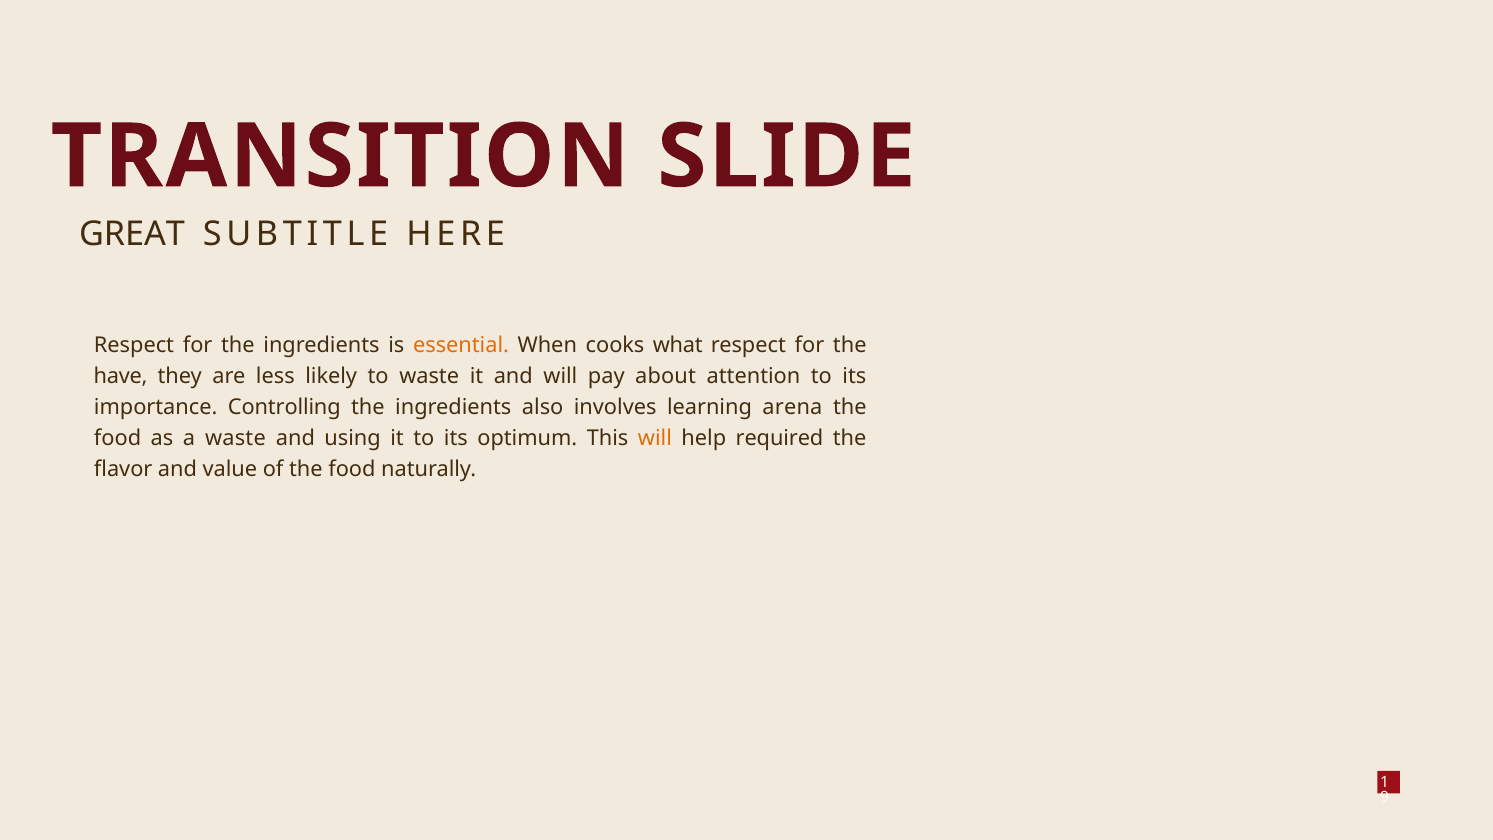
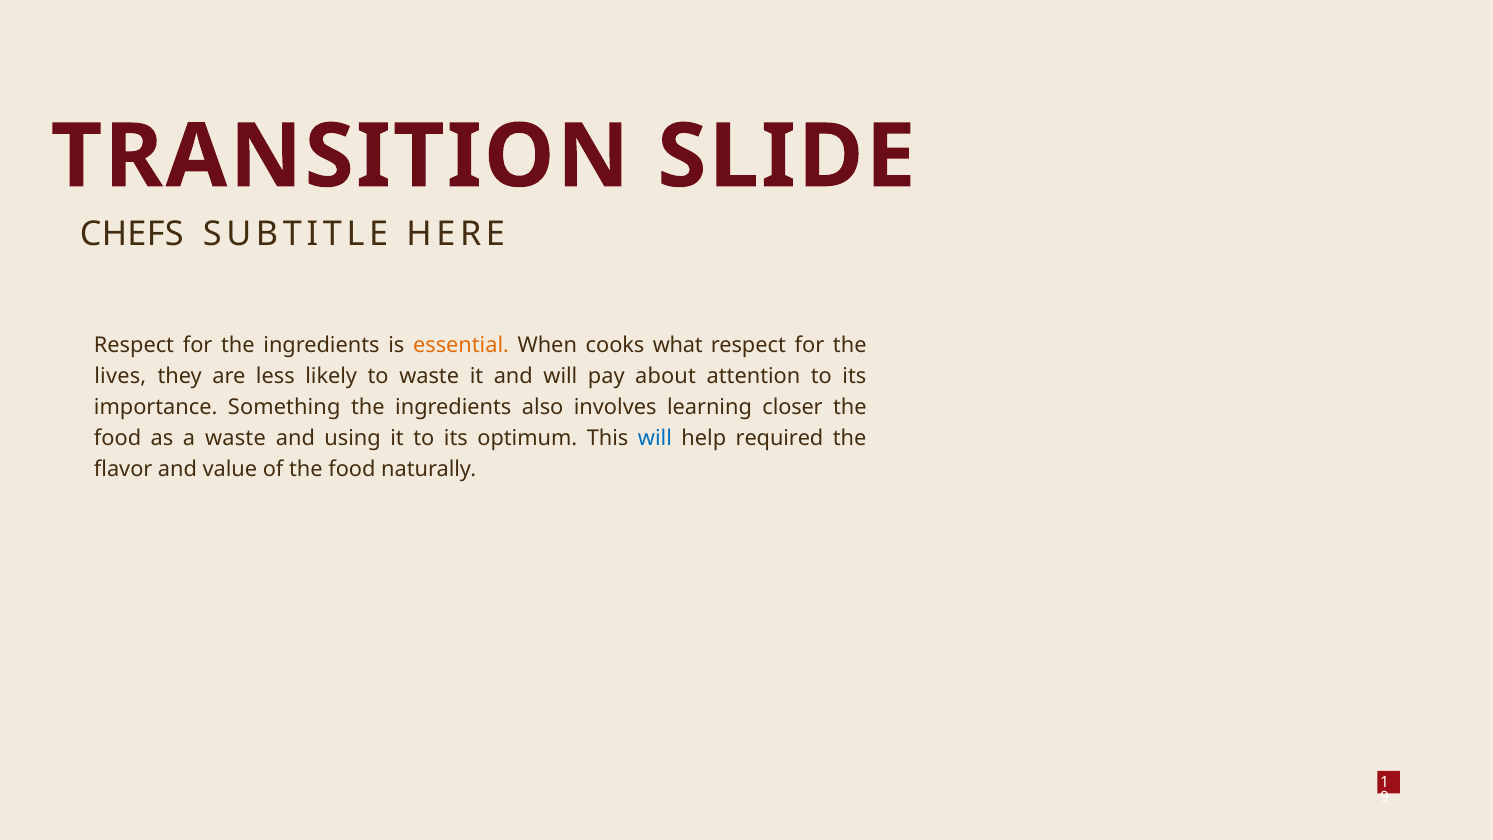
GREAT: GREAT -> CHEFS
have: have -> lives
Controlling: Controlling -> Something
arena: arena -> closer
will at (655, 438) colour: orange -> blue
